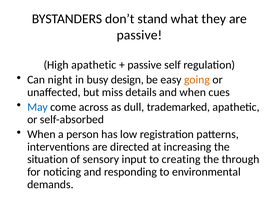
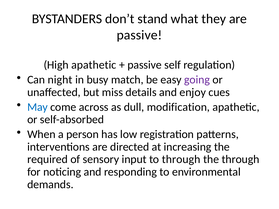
design: design -> match
going colour: orange -> purple
and when: when -> enjoy
trademarked: trademarked -> modification
situation: situation -> required
to creating: creating -> through
